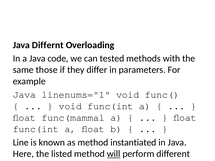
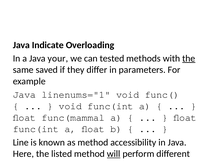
Differnt: Differnt -> Indicate
code: code -> your
the at (189, 58) underline: none -> present
those: those -> saved
instantiated: instantiated -> accessibility
